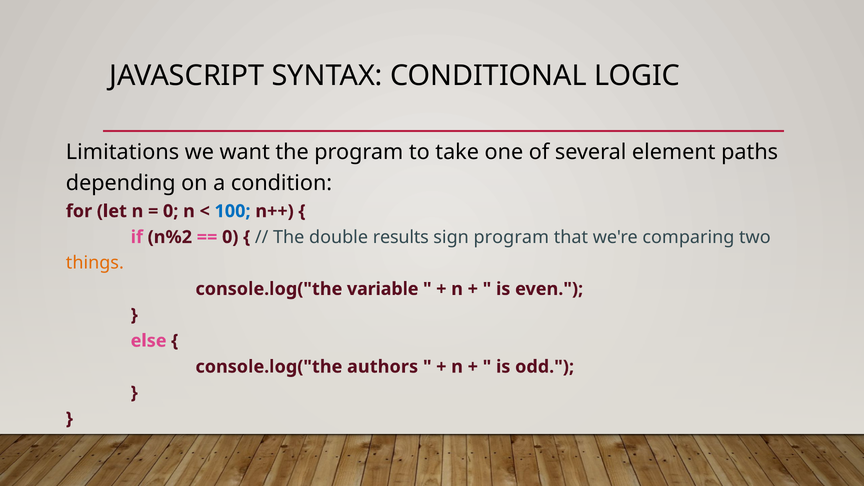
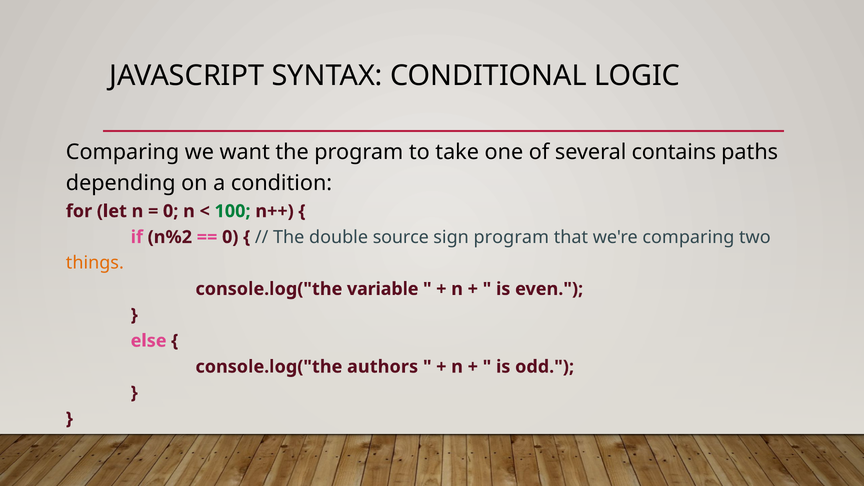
Limitations at (123, 152): Limitations -> Comparing
element: element -> contains
100 colour: blue -> green
results: results -> source
